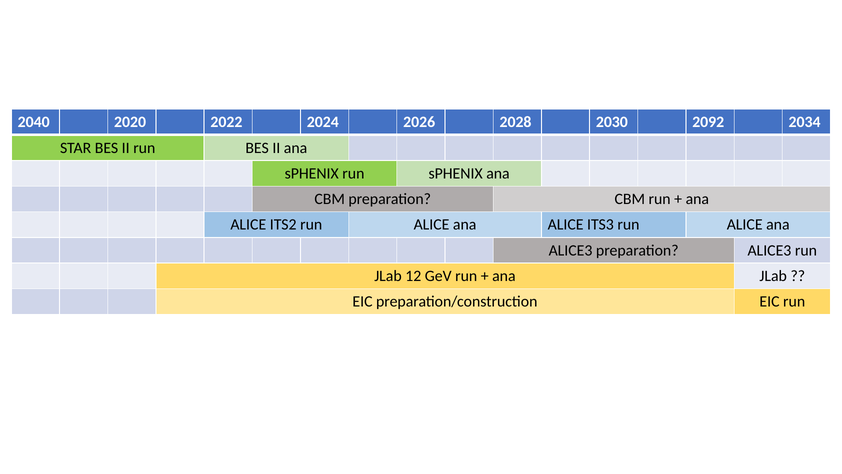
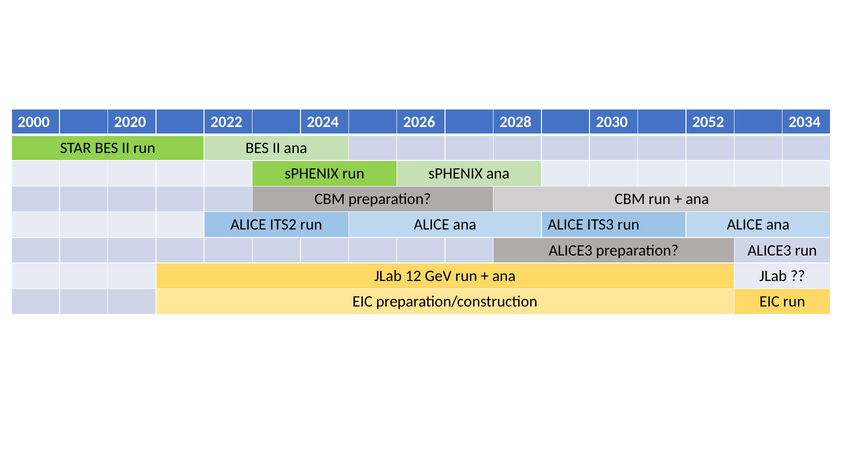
2040: 2040 -> 2000
2092: 2092 -> 2052
